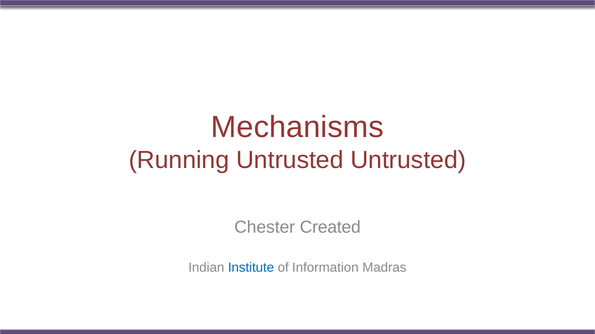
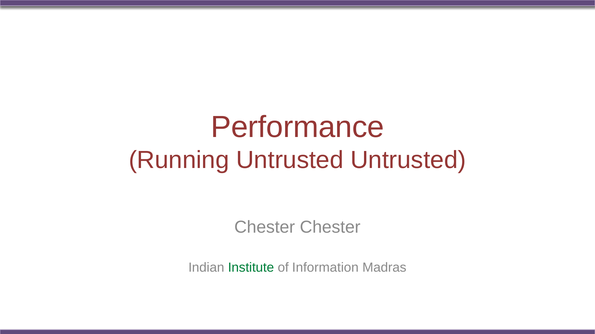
Mechanisms: Mechanisms -> Performance
Chester Created: Created -> Chester
Institute colour: blue -> green
